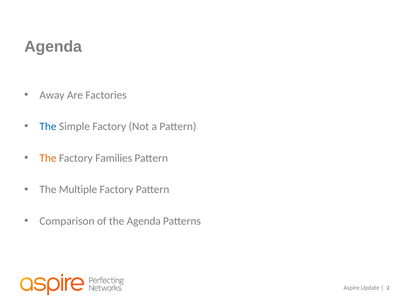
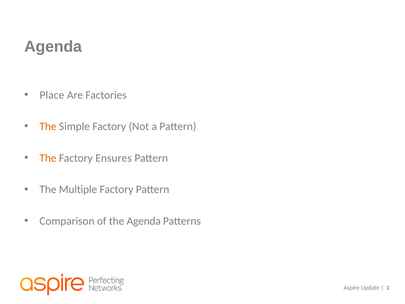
Away: Away -> Place
The at (48, 126) colour: blue -> orange
Families: Families -> Ensures
